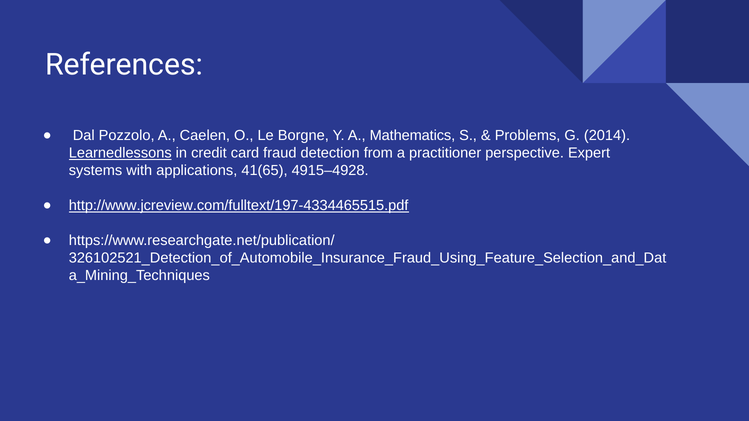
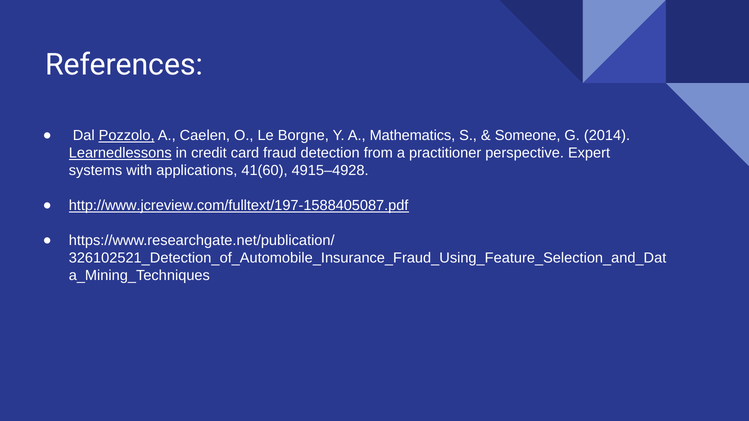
Pozzolo underline: none -> present
Problems: Problems -> Someone
41(65: 41(65 -> 41(60
http://www.jcreview.com/fulltext/197-4334465515.pdf: http://www.jcreview.com/fulltext/197-4334465515.pdf -> http://www.jcreview.com/fulltext/197-1588405087.pdf
